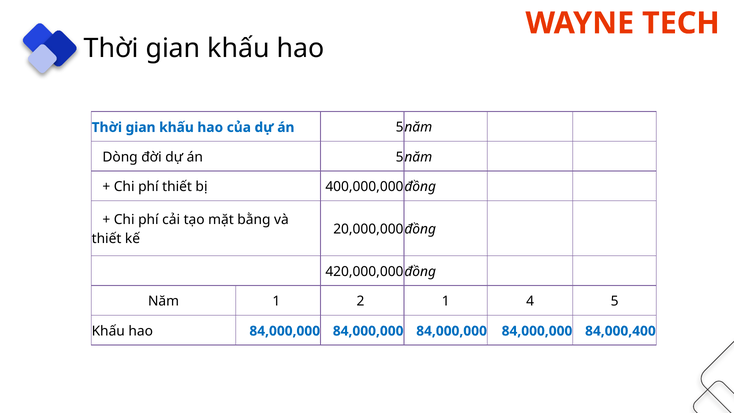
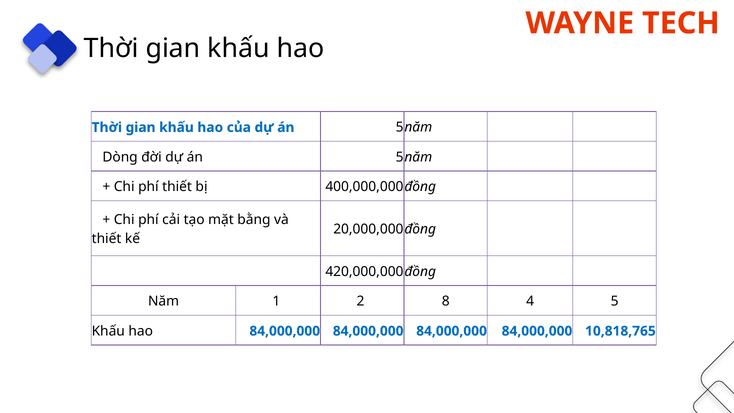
2 1: 1 -> 8
84,000,400: 84,000,400 -> 10,818,765
